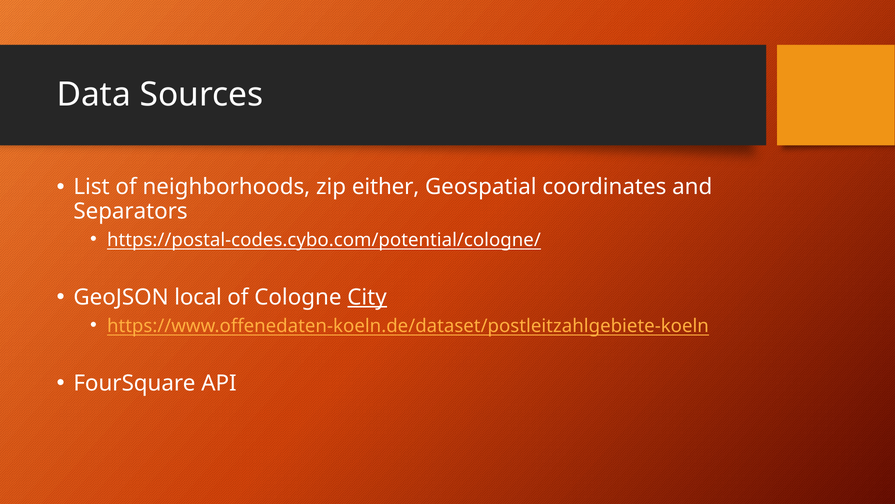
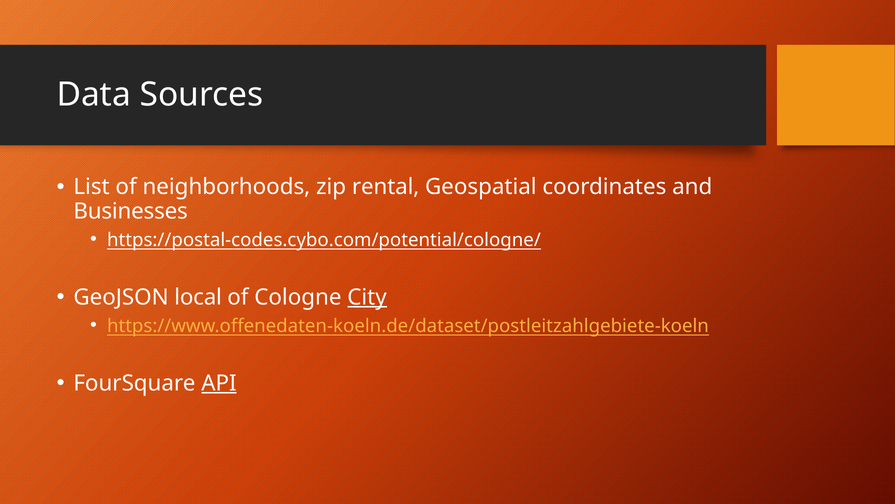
either: either -> rental
Separators: Separators -> Businesses
API underline: none -> present
